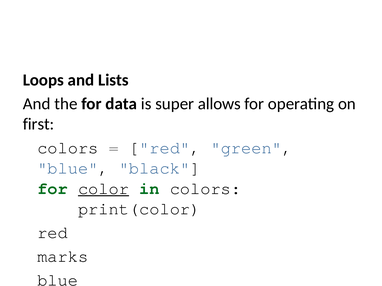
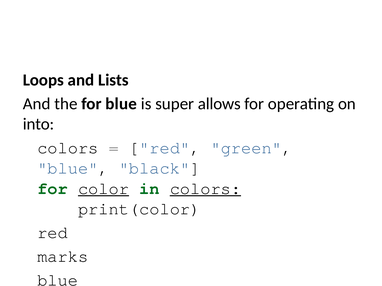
for data: data -> blue
first: first -> into
colors at (205, 189) underline: none -> present
